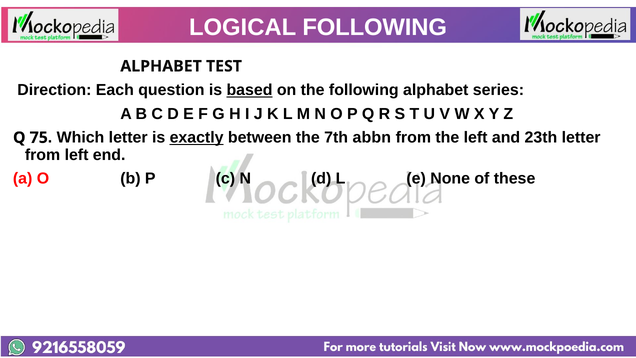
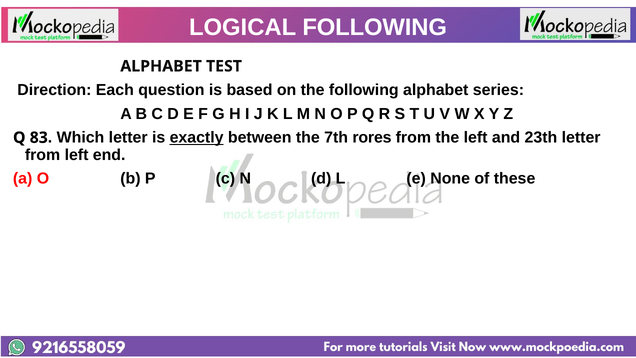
based underline: present -> none
75: 75 -> 83
abbn: abbn -> rores
